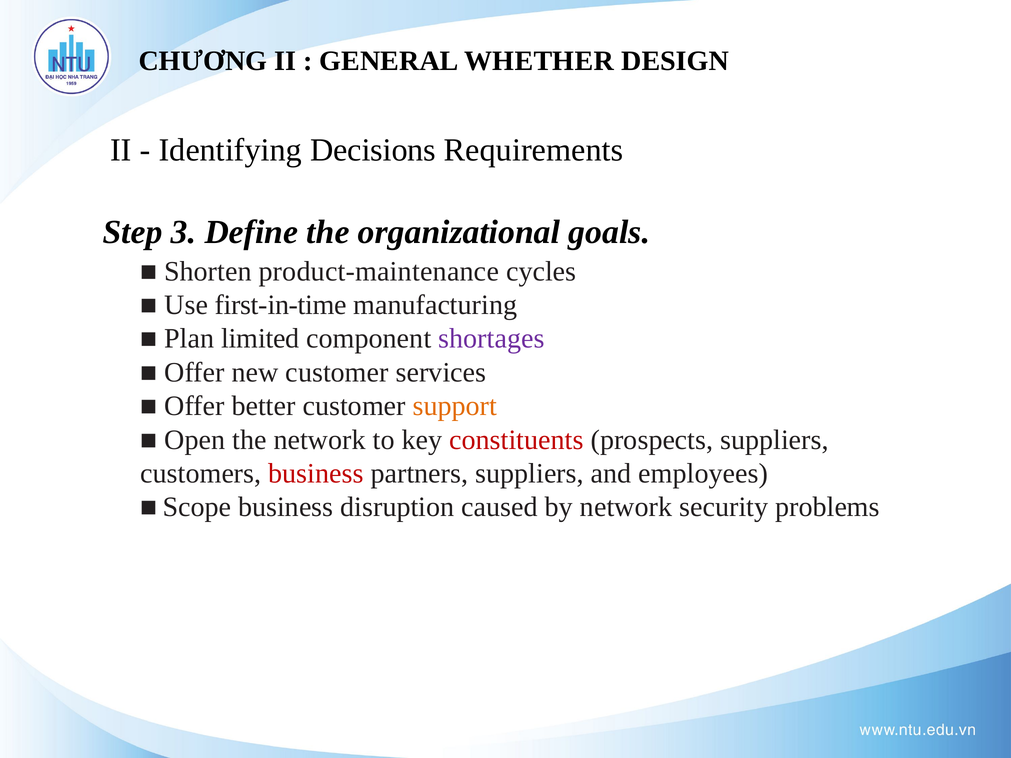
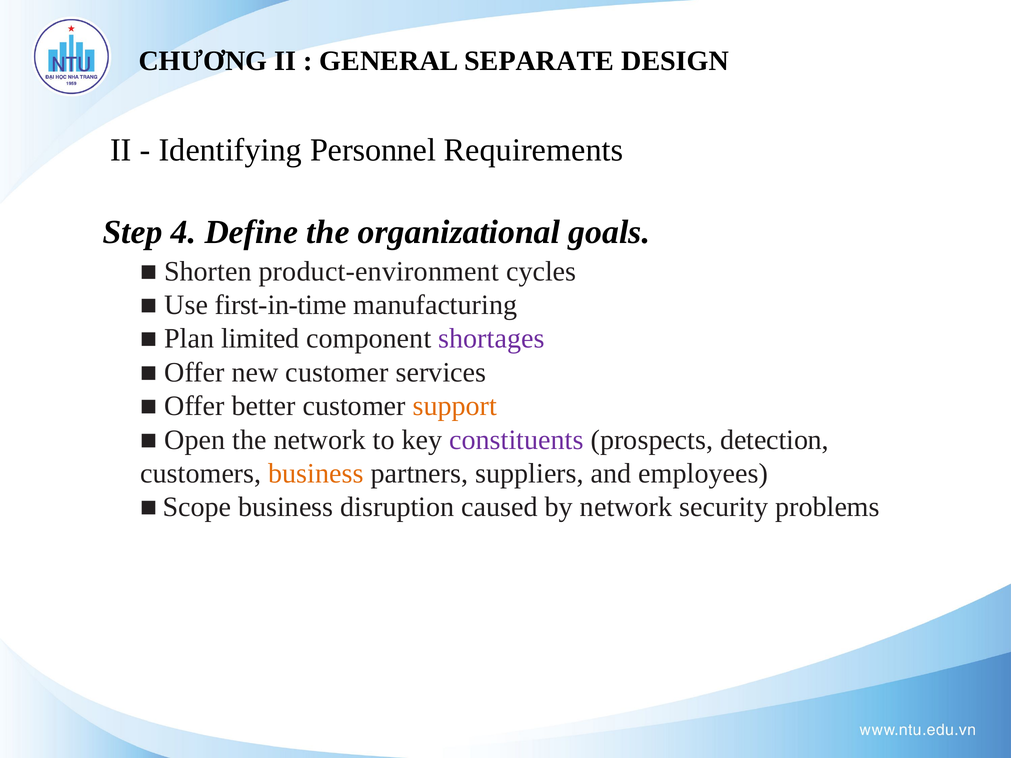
WHETHER: WHETHER -> SEPARATE
Decisions: Decisions -> Personnel
3: 3 -> 4
product-maintenance: product-maintenance -> product-environment
constituents colour: red -> purple
prospects suppliers: suppliers -> detection
business at (316, 474) colour: red -> orange
